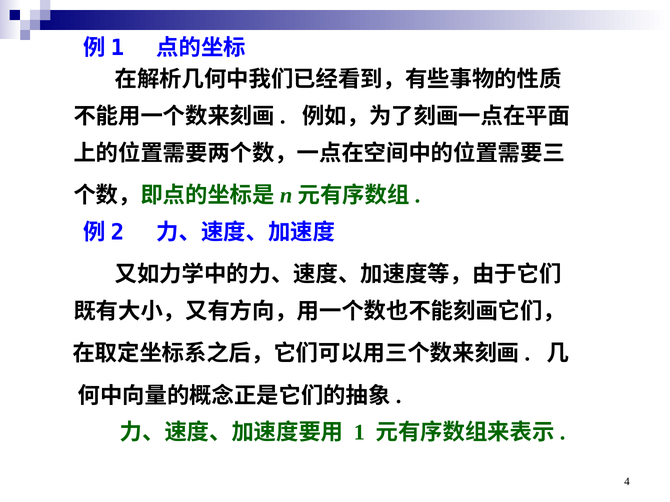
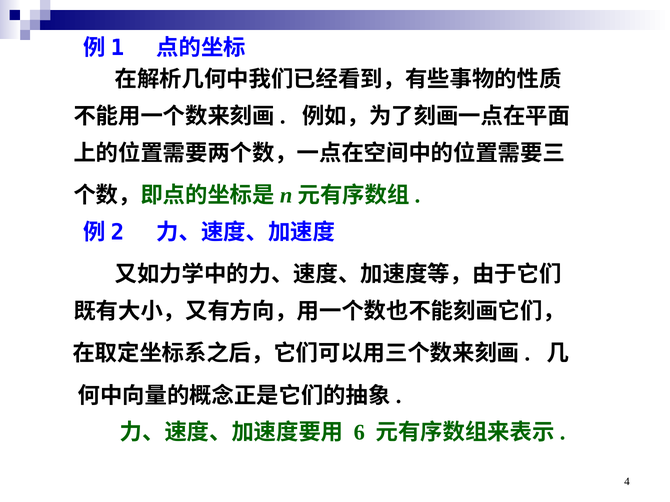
1: 1 -> 6
